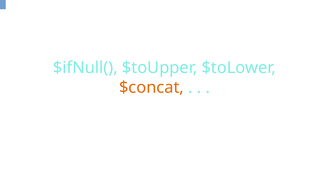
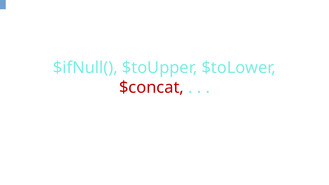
$concat colour: orange -> red
